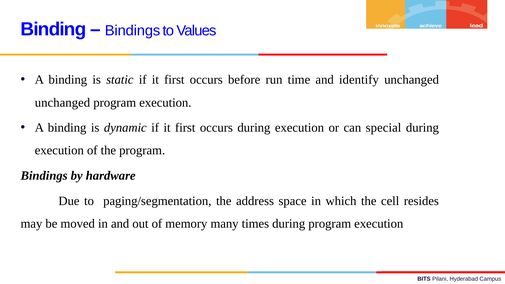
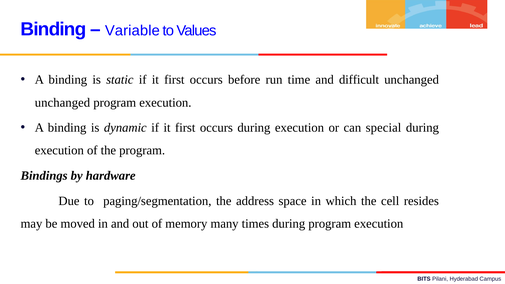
Bindings at (133, 31): Bindings -> Variable
identify: identify -> difficult
